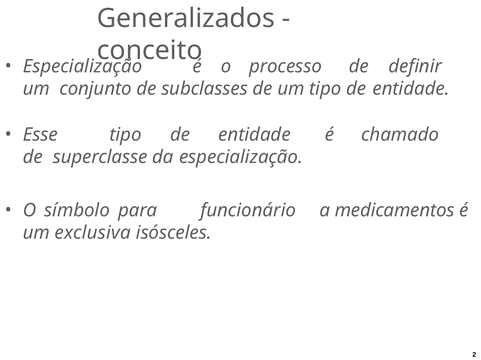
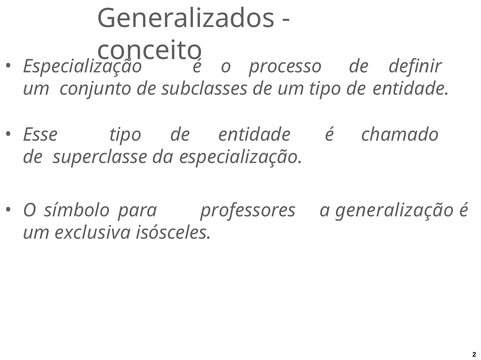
funcionário: funcionário -> professores
medicamentos: medicamentos -> generalização
